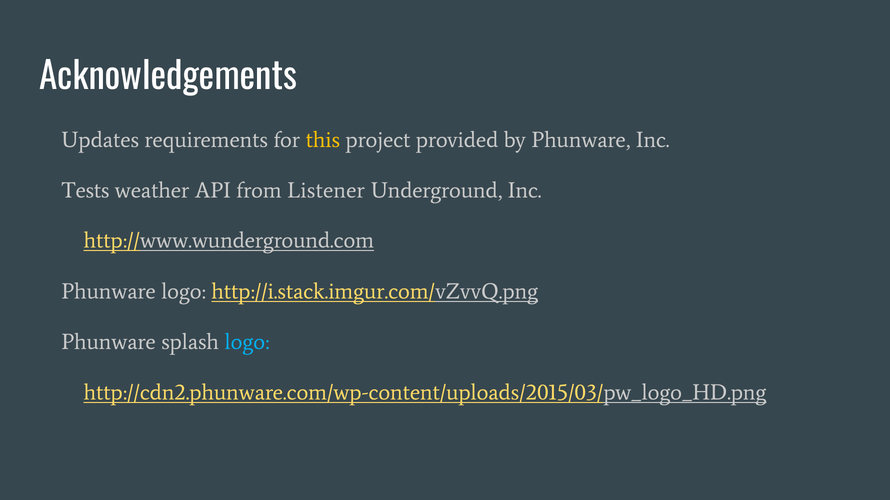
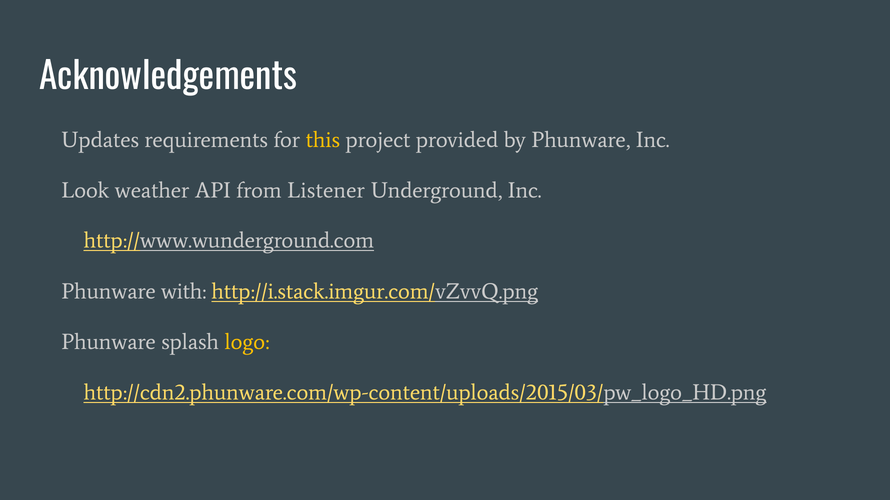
Tests: Tests -> Look
Phunware logo: logo -> with
logo at (247, 342) colour: light blue -> yellow
